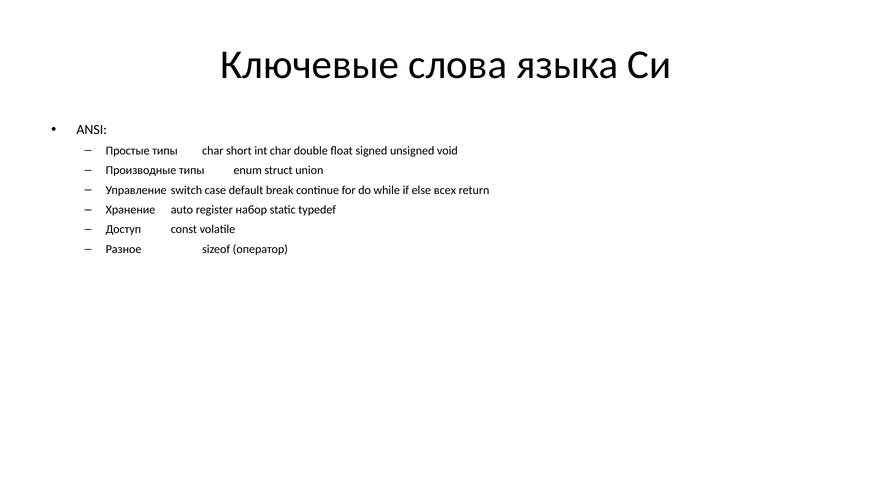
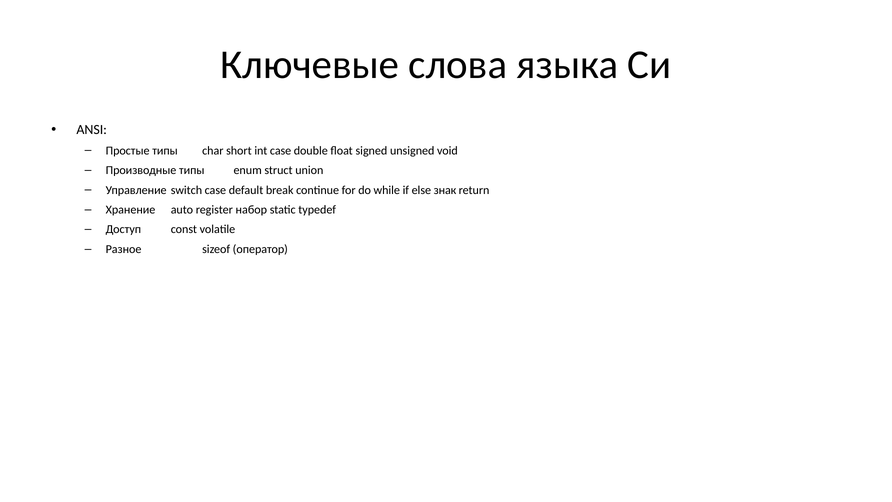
int char: char -> case
всех: всех -> знак
